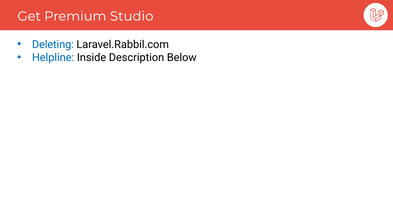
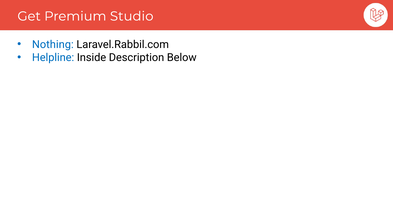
Deleting: Deleting -> Nothing
